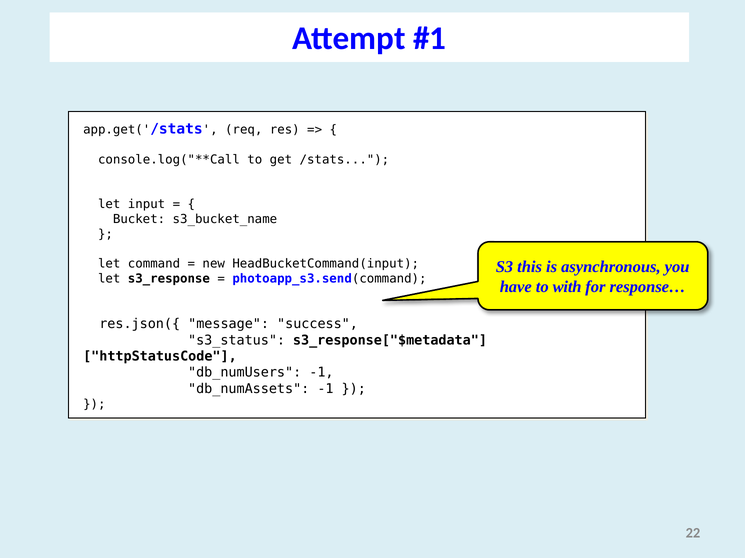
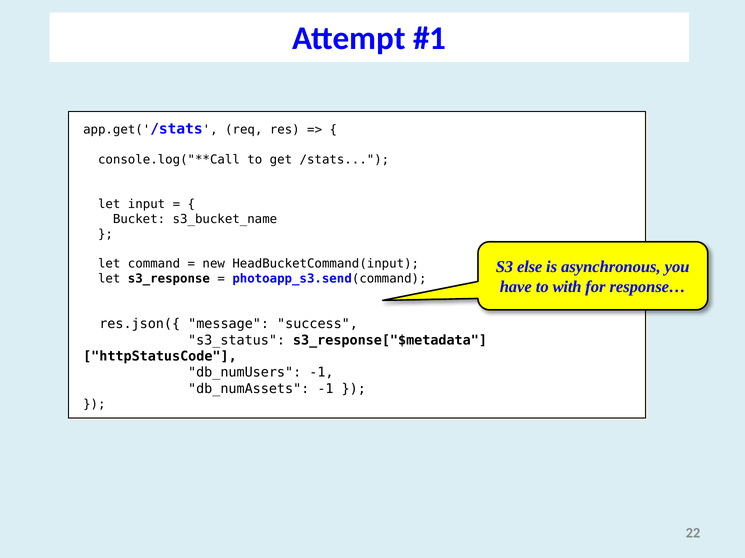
this: this -> else
